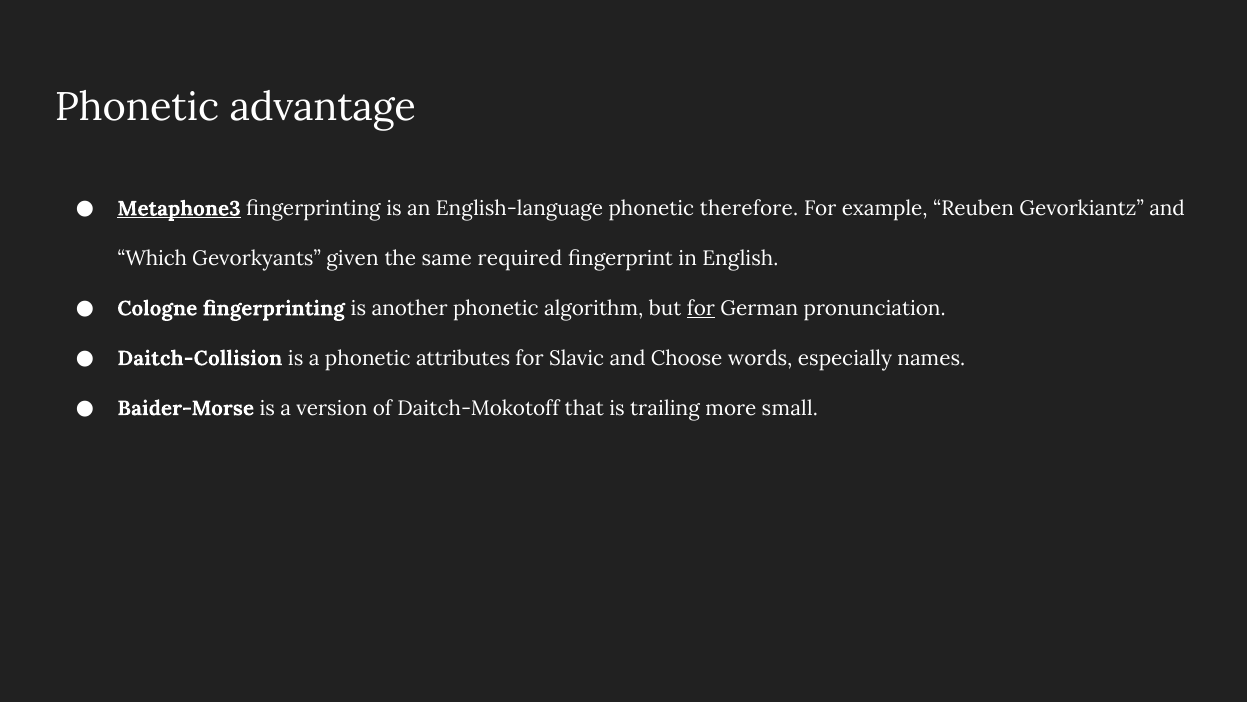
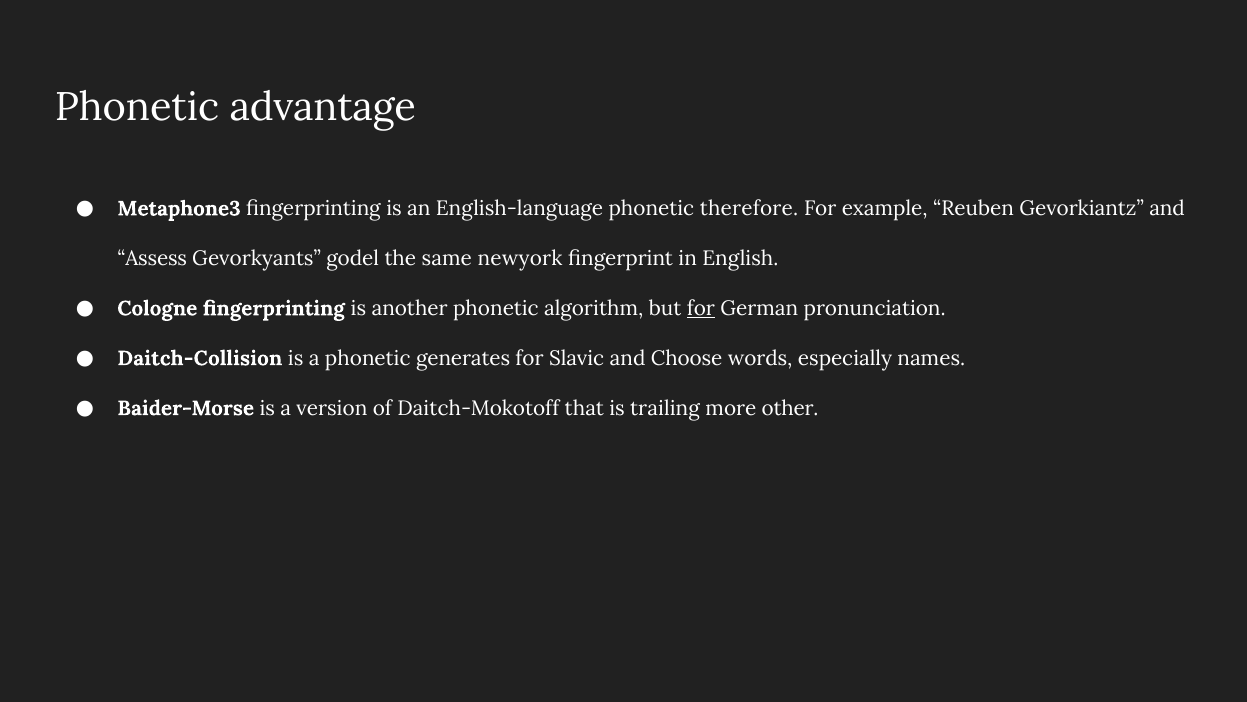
Metaphone3 underline: present -> none
Which: Which -> Assess
given: given -> godel
required: required -> newyork
attributes: attributes -> generates
small: small -> other
